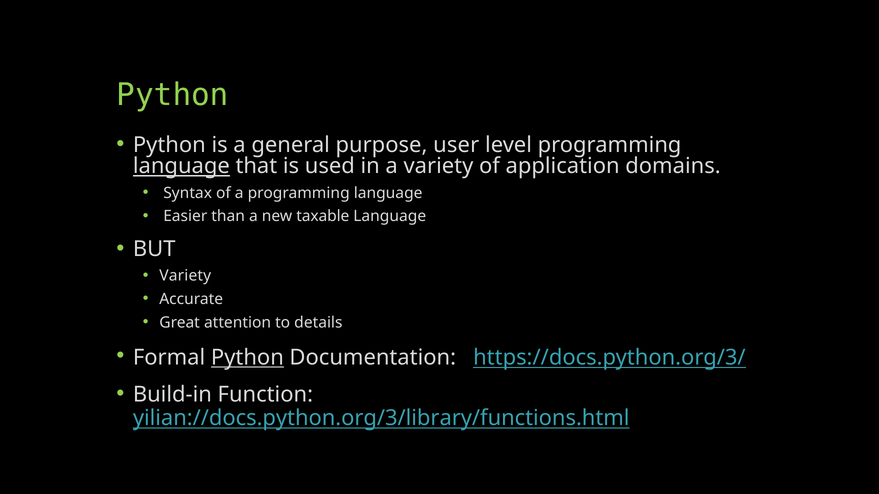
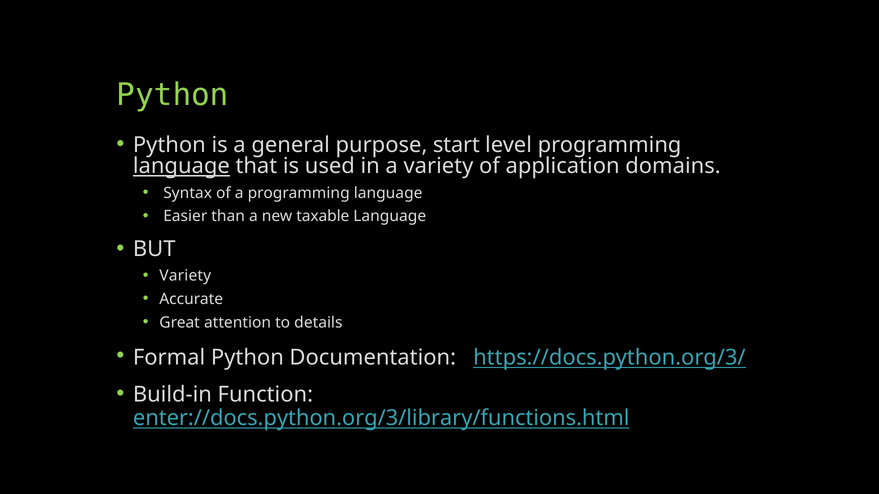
user: user -> start
Python at (247, 358) underline: present -> none
yilian://docs.python.org/3/library/functions.html: yilian://docs.python.org/3/library/functions.html -> enter://docs.python.org/3/library/functions.html
